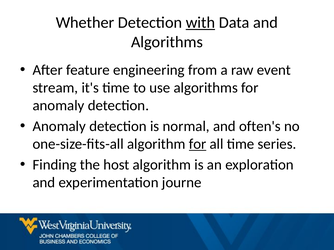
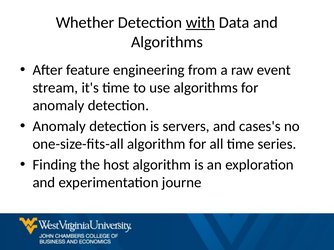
normal: normal -> servers
often's: often's -> cases's
for at (198, 144) underline: present -> none
